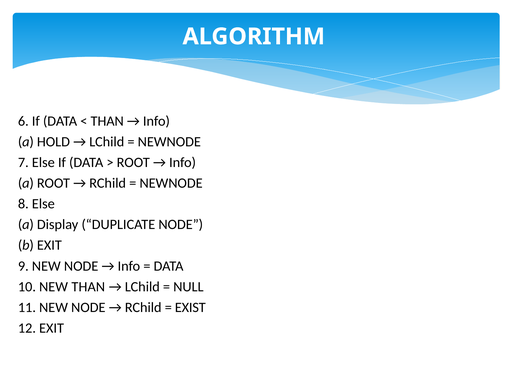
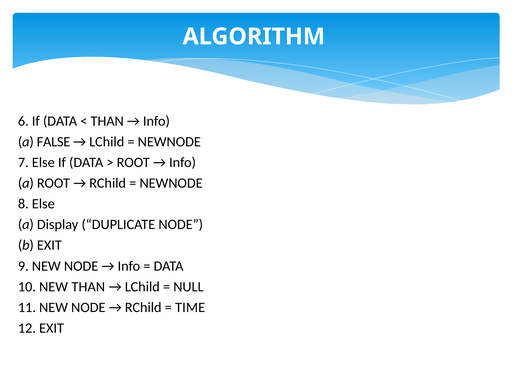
HOLD: HOLD -> FALSE
EXIST: EXIST -> TIME
